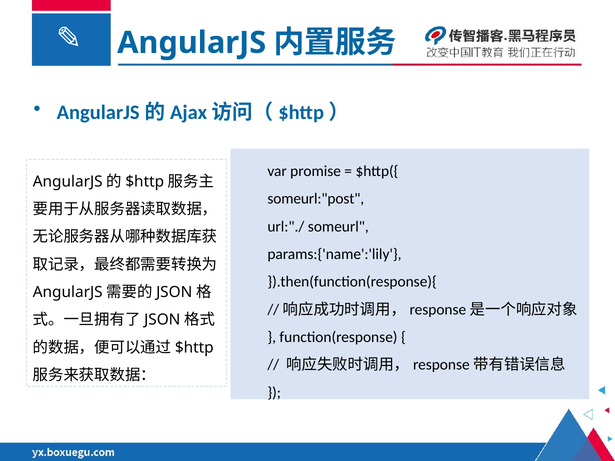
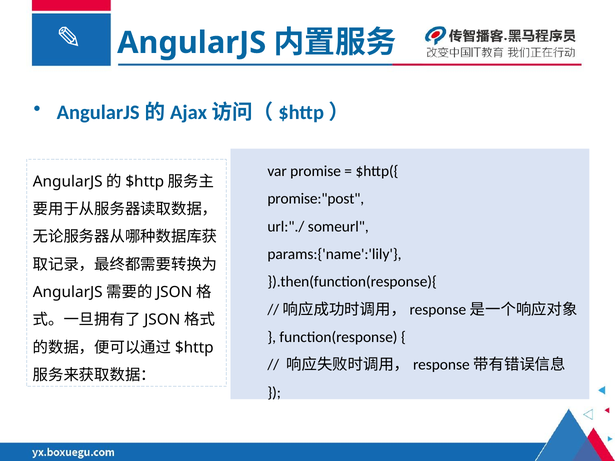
someurl:"post: someurl:"post -> promise:"post
